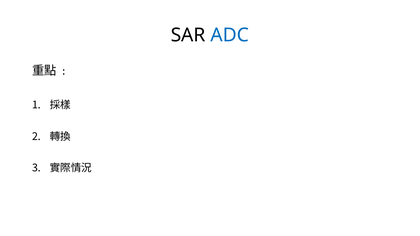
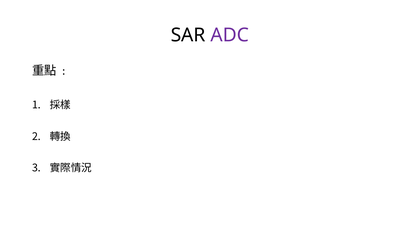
ADC colour: blue -> purple
